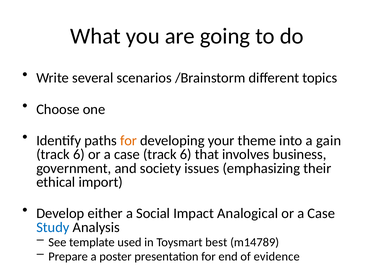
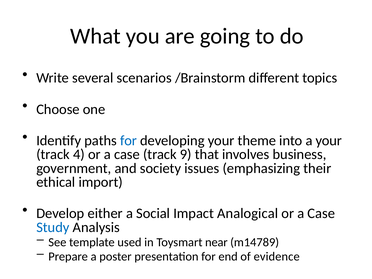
for at (129, 140) colour: orange -> blue
a gain: gain -> your
6 at (79, 154): 6 -> 4
case track 6: 6 -> 9
best: best -> near
